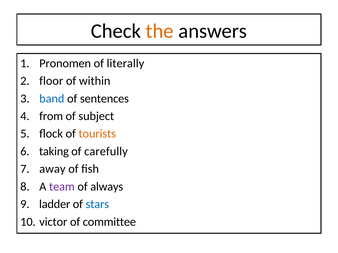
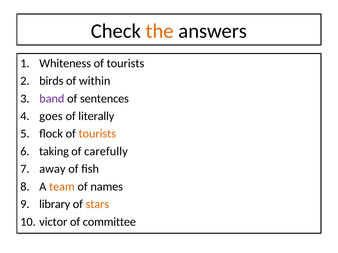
Pronomen: Pronomen -> Whiteness
literally at (125, 63): literally -> tourists
floor: floor -> birds
band colour: blue -> purple
from: from -> goes
subject: subject -> literally
team colour: purple -> orange
always: always -> names
ladder: ladder -> library
stars colour: blue -> orange
